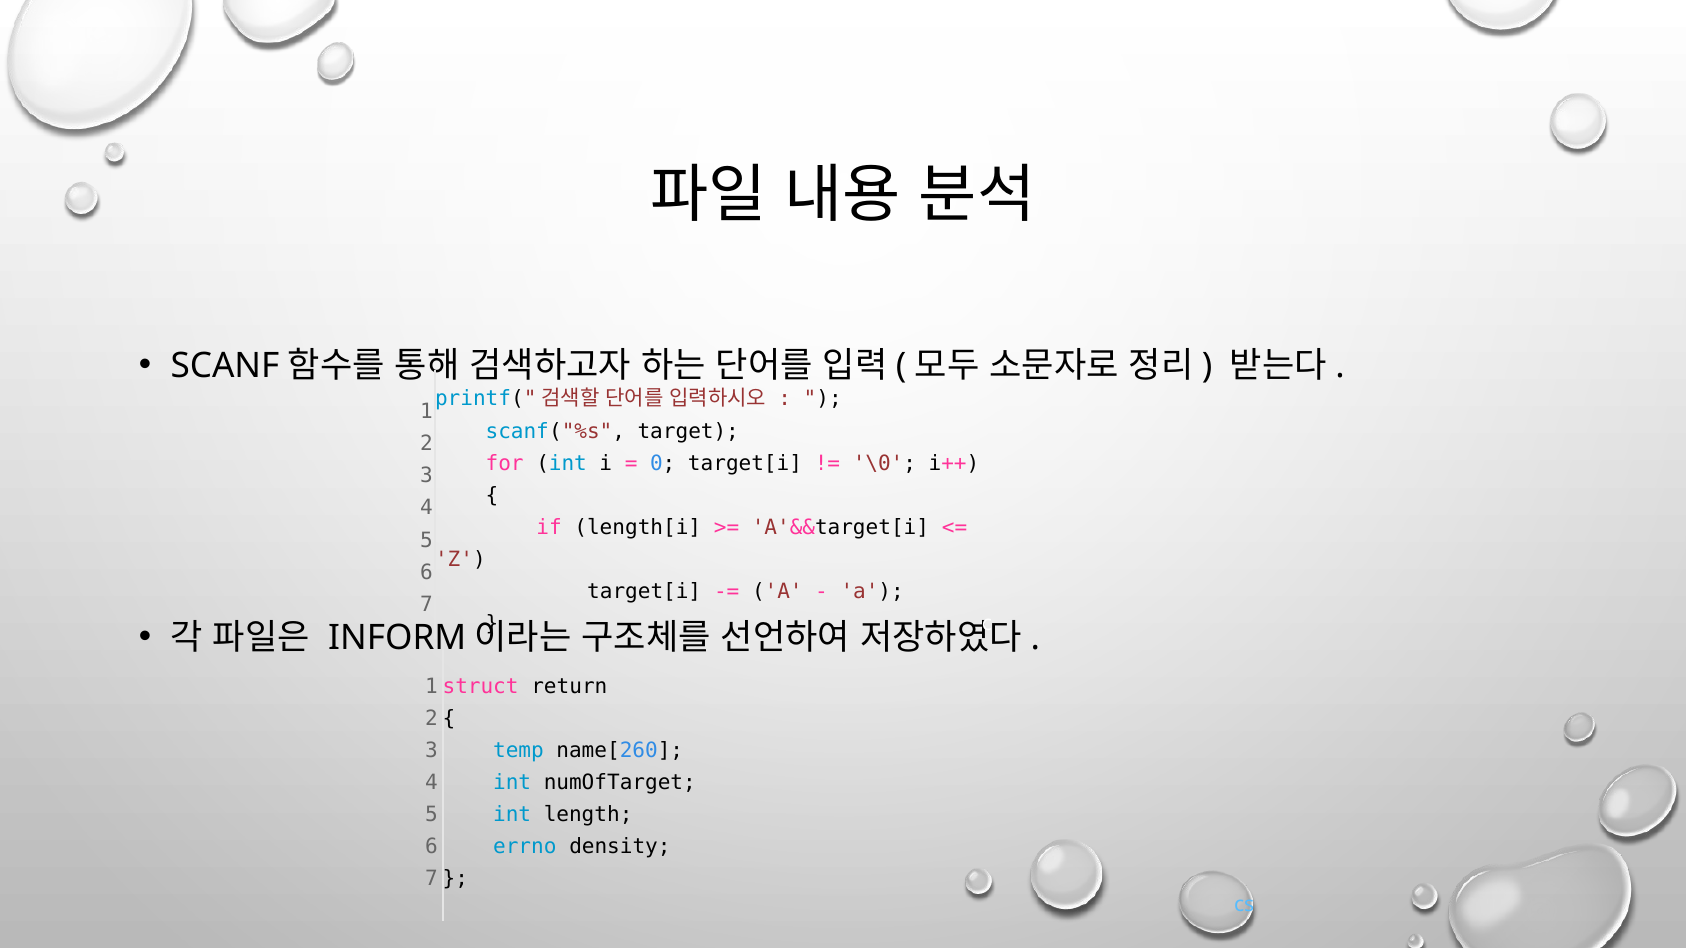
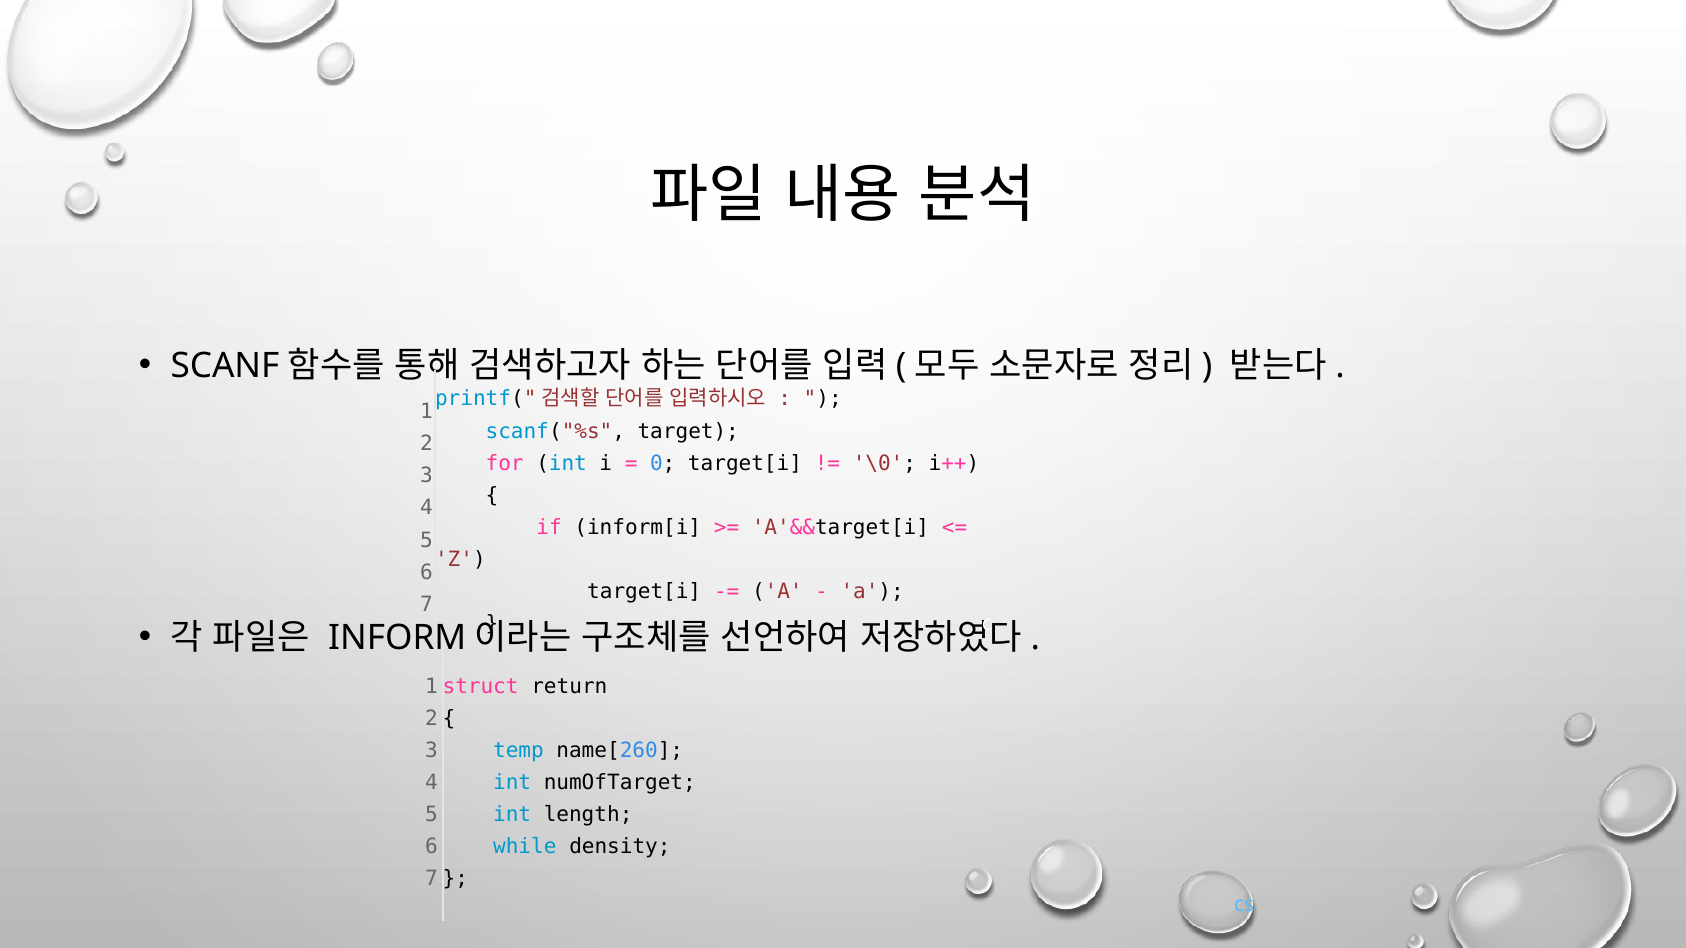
length[i: length[i -> inform[i
errno: errno -> while
